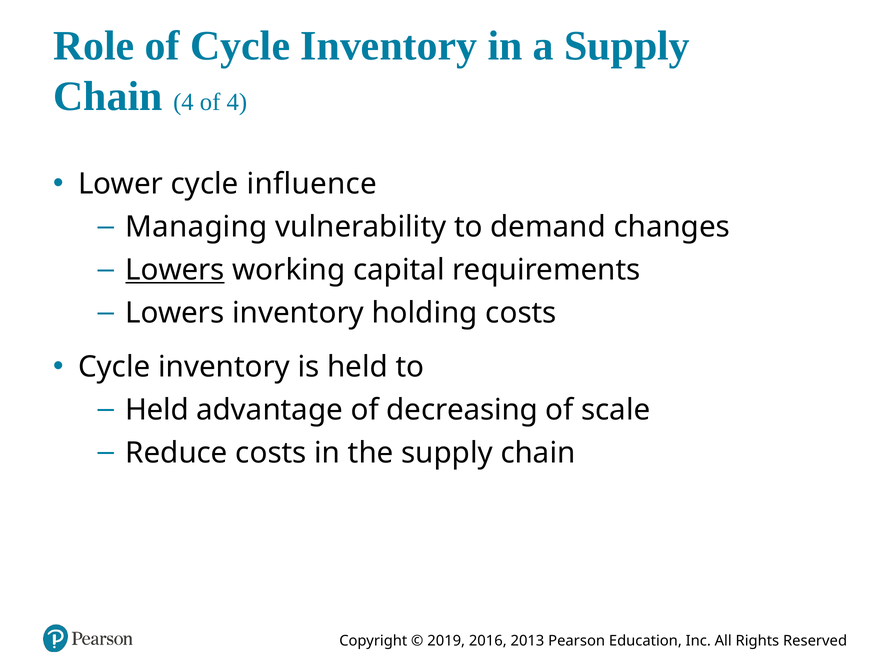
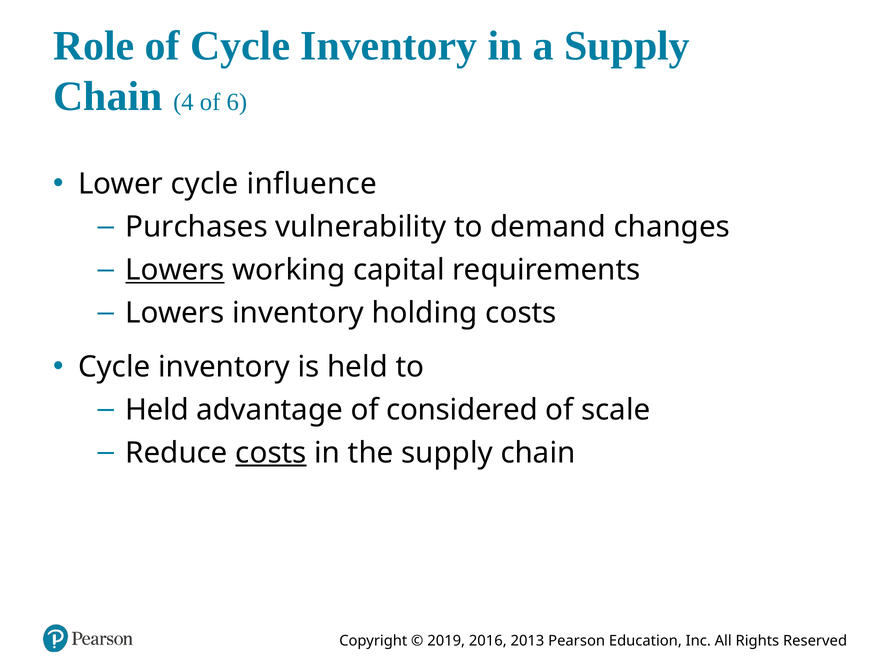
of 4: 4 -> 6
Managing: Managing -> Purchases
decreasing: decreasing -> considered
costs at (271, 453) underline: none -> present
